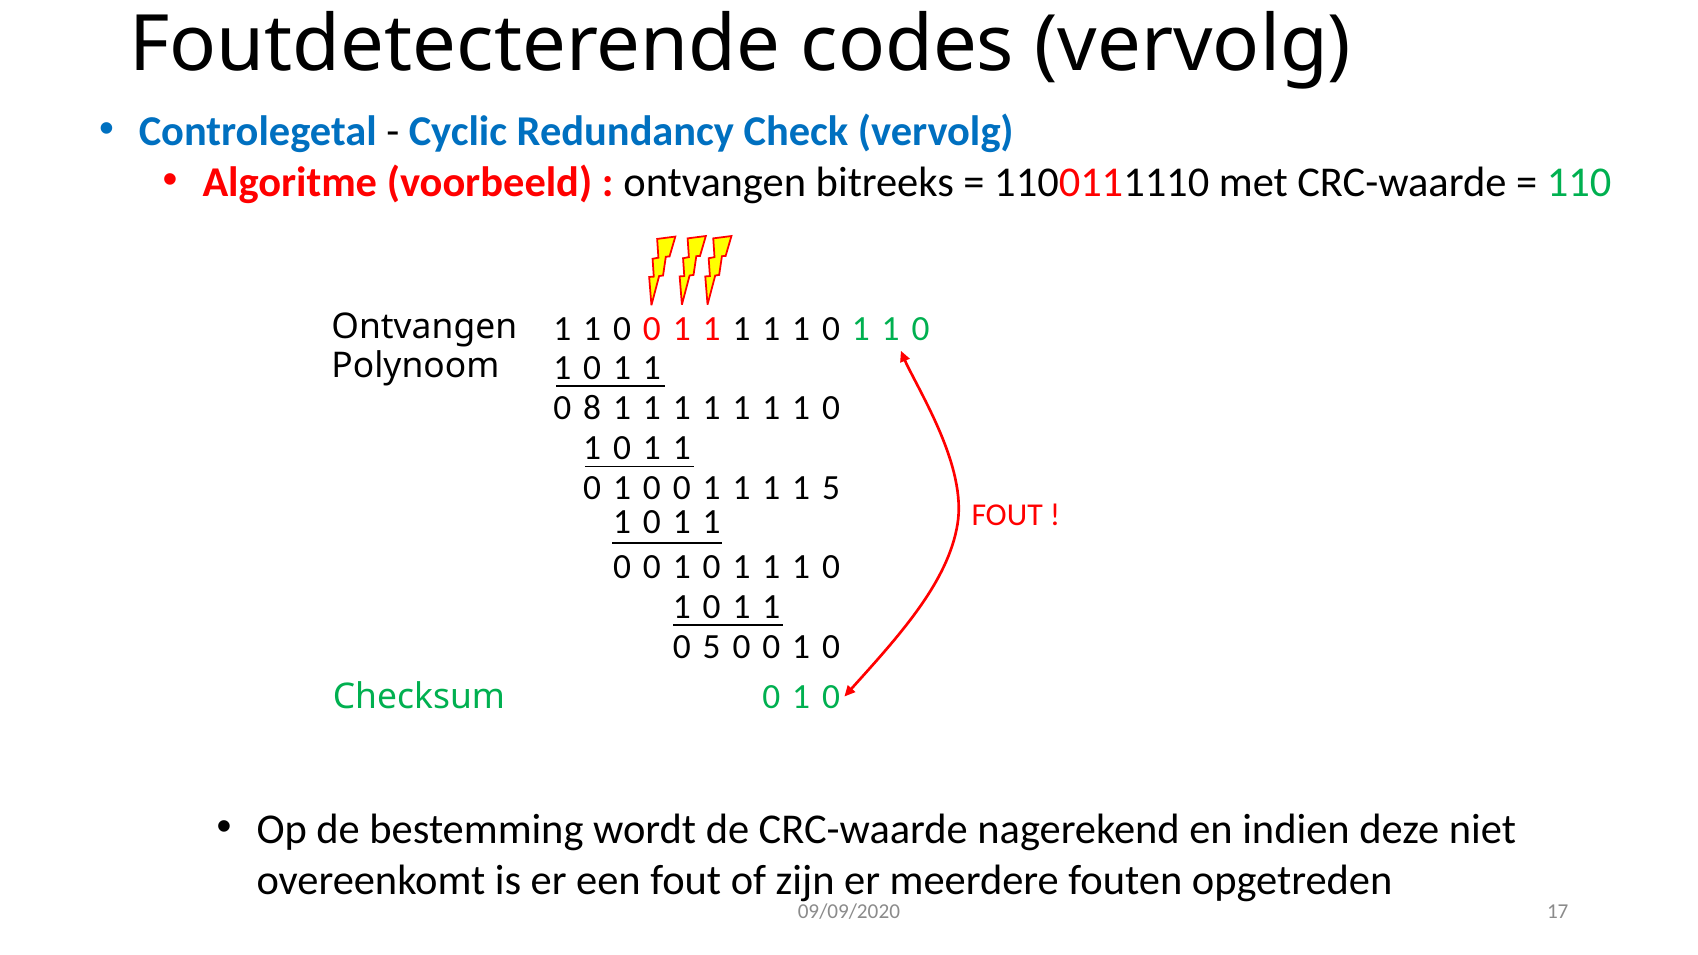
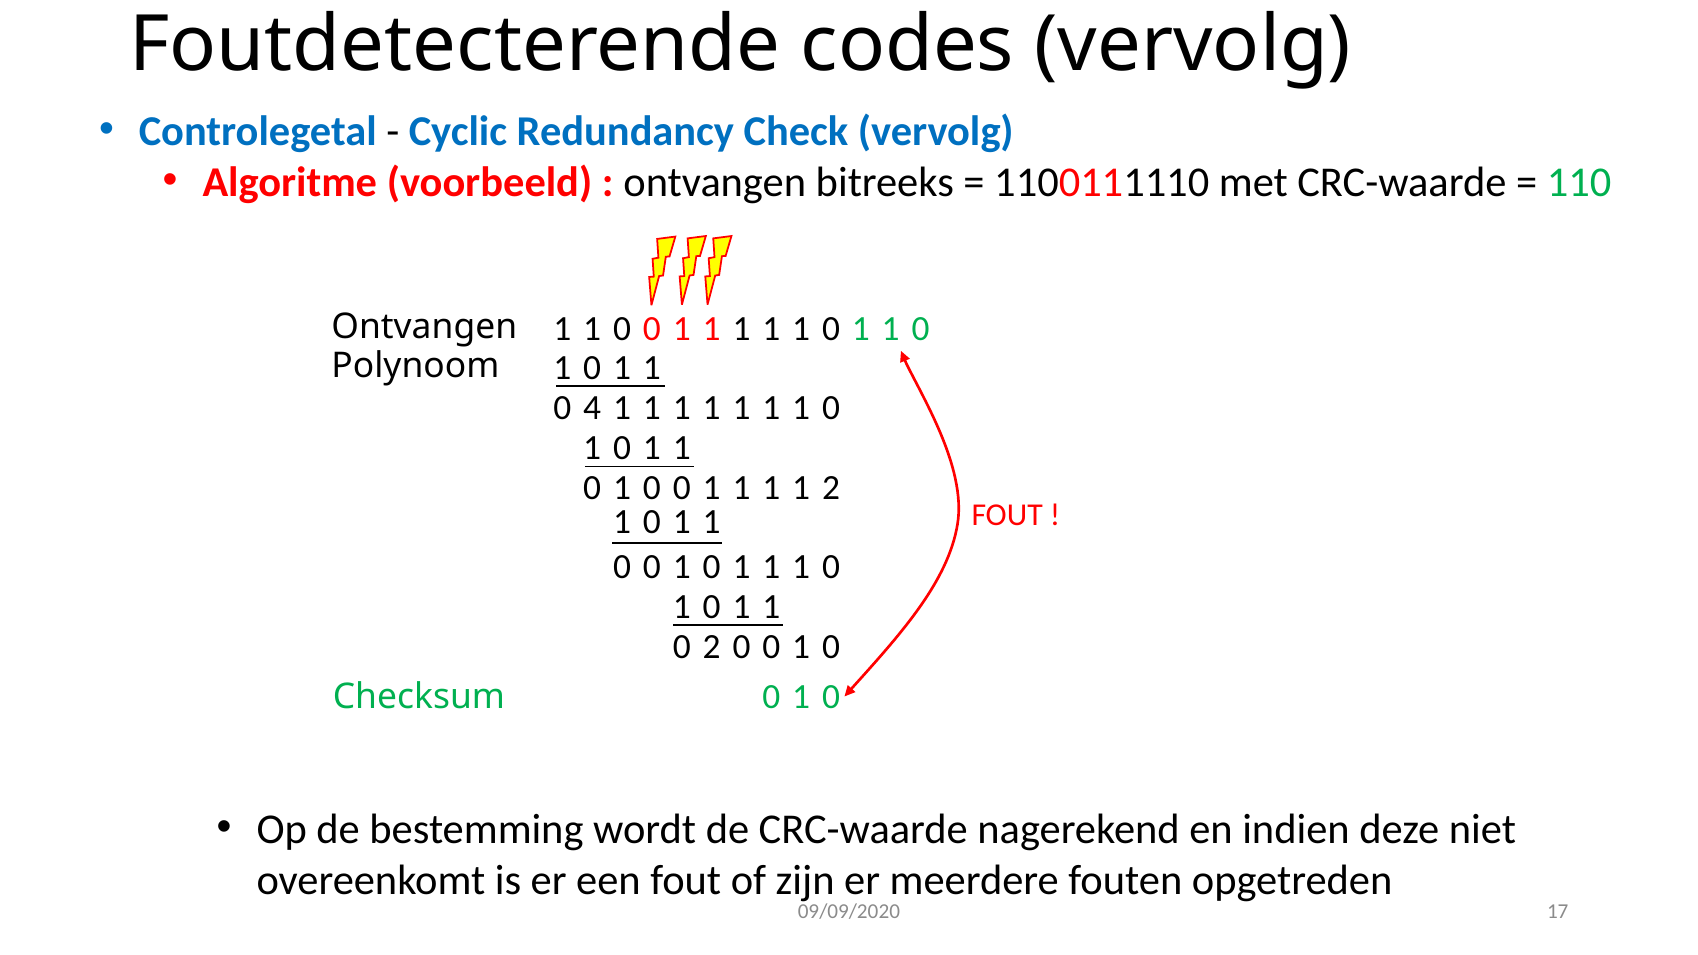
8: 8 -> 4
1 5: 5 -> 2
0 5: 5 -> 2
